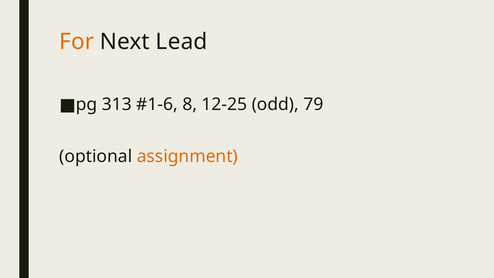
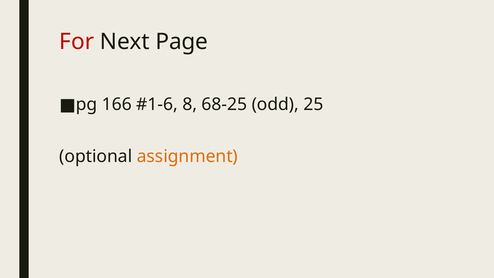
For colour: orange -> red
Lead: Lead -> Page
313: 313 -> 166
12-25: 12-25 -> 68-25
79: 79 -> 25
